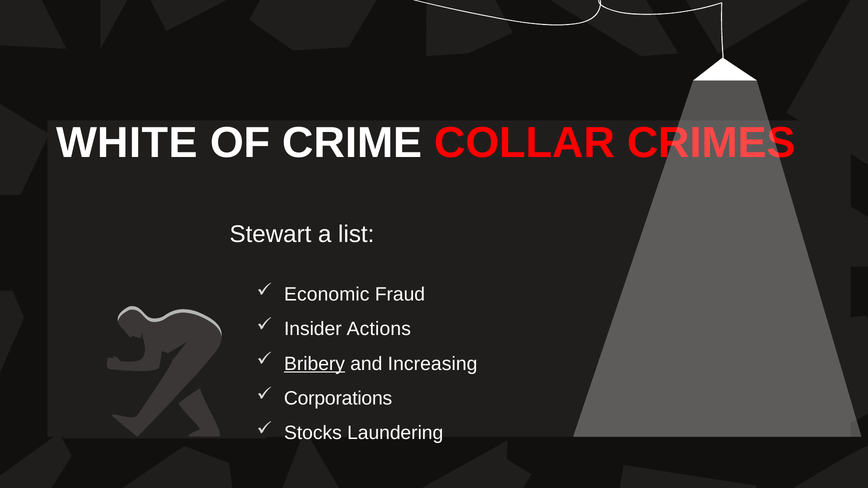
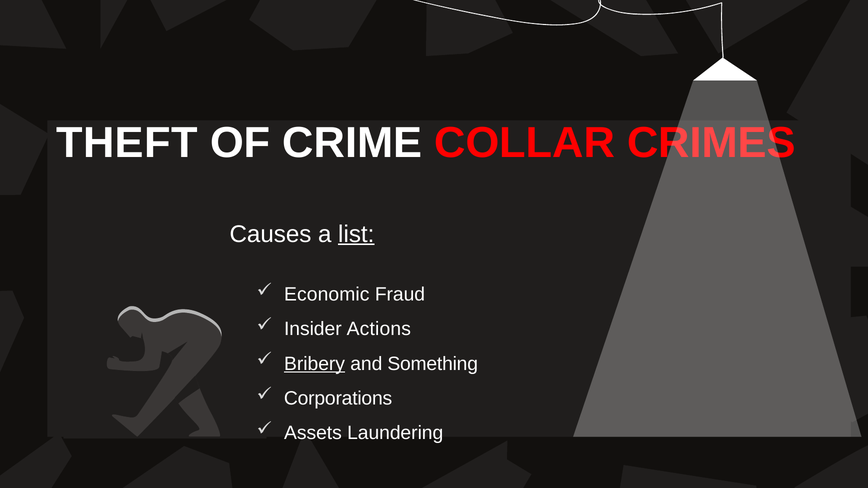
WHITE: WHITE -> THEFT
Stewart: Stewart -> Causes
list underline: none -> present
Increasing: Increasing -> Something
Stocks: Stocks -> Assets
